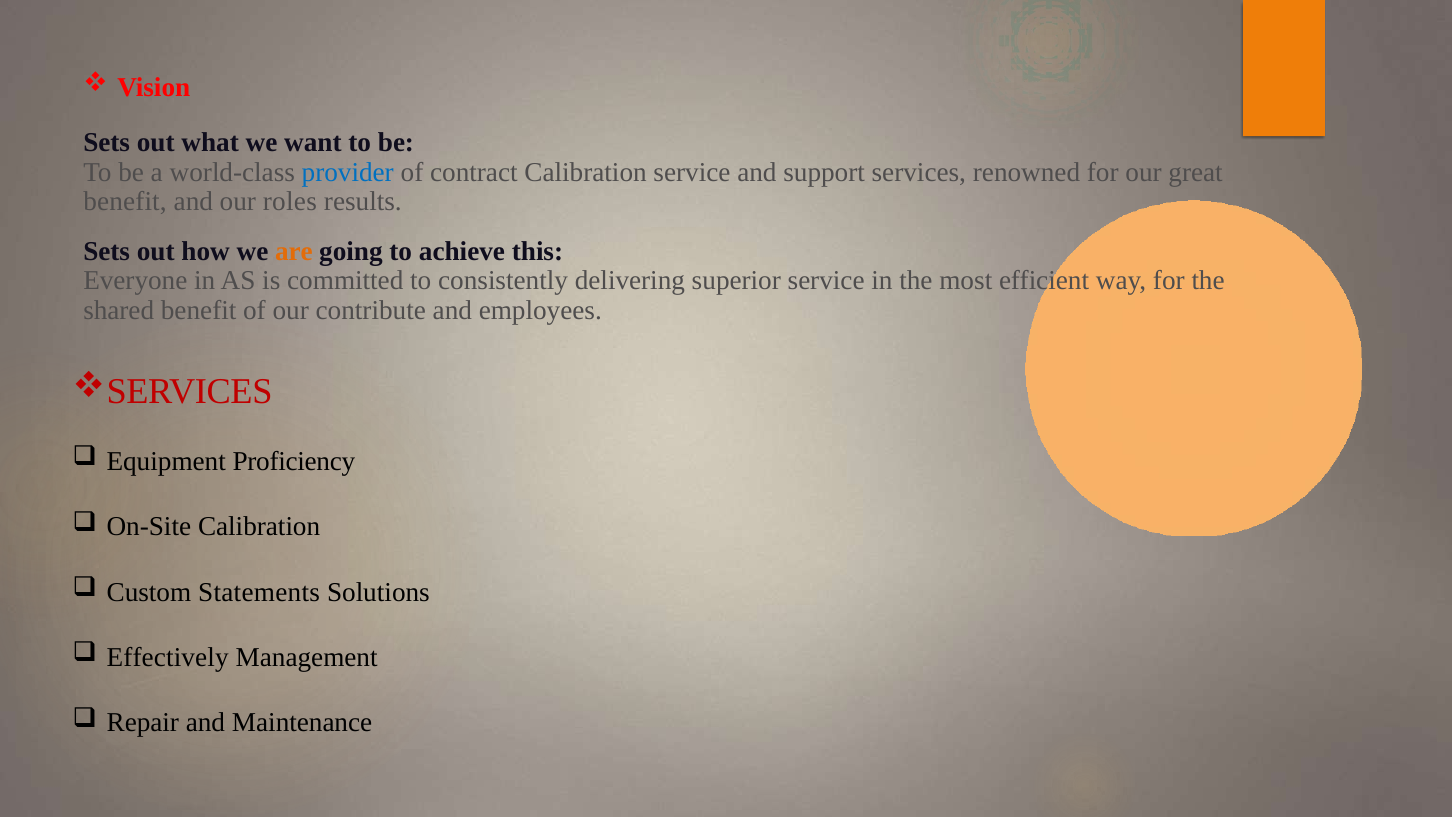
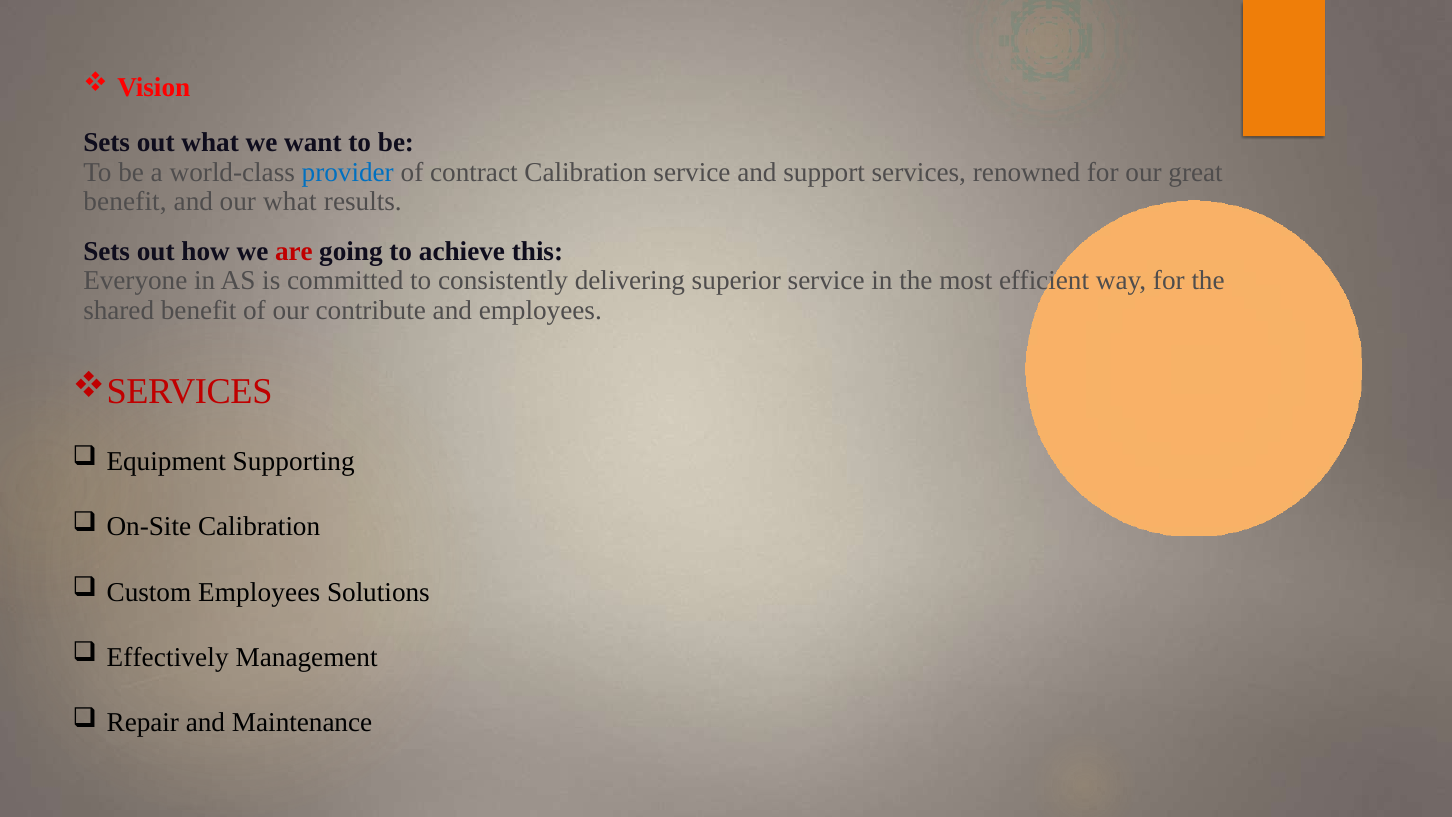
our roles: roles -> what
are colour: orange -> red
Proficiency: Proficiency -> Supporting
Custom Statements: Statements -> Employees
